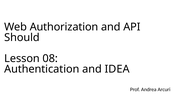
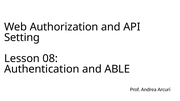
Should: Should -> Setting
IDEA: IDEA -> ABLE
